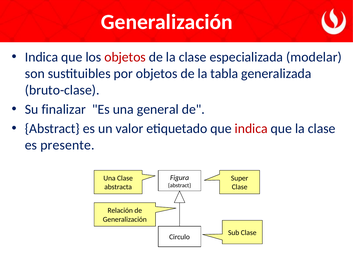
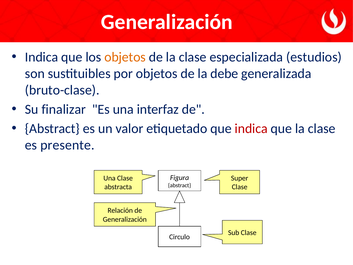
objetos at (125, 57) colour: red -> orange
modelar: modelar -> estudios
tabla: tabla -> debe
general: general -> interfaz
